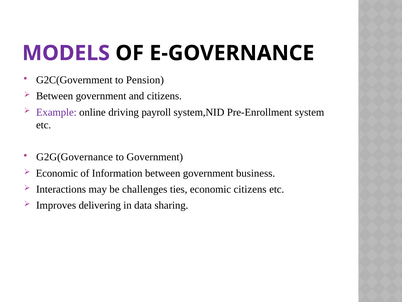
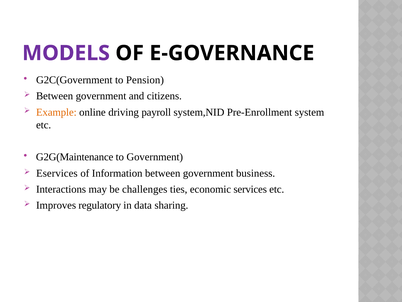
Example colour: purple -> orange
G2G(Governance: G2G(Governance -> G2G(Maintenance
Economic at (57, 173): Economic -> Eservices
economic citizens: citizens -> services
delivering: delivering -> regulatory
